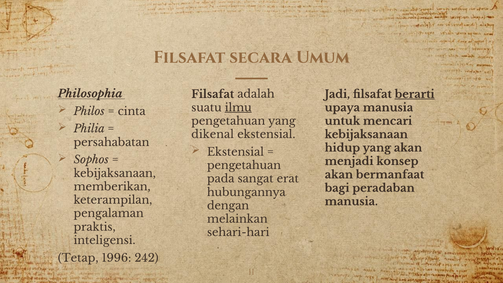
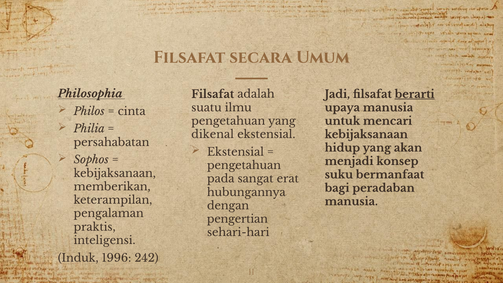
ilmu underline: present -> none
akan at (339, 175): akan -> suku
melainkan: melainkan -> pengertian
Tetap: Tetap -> Induk
